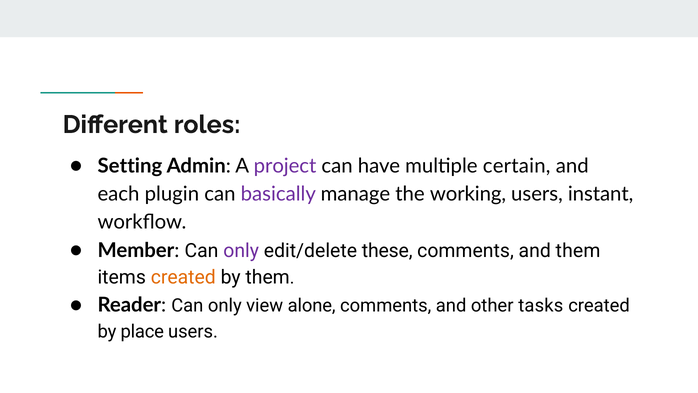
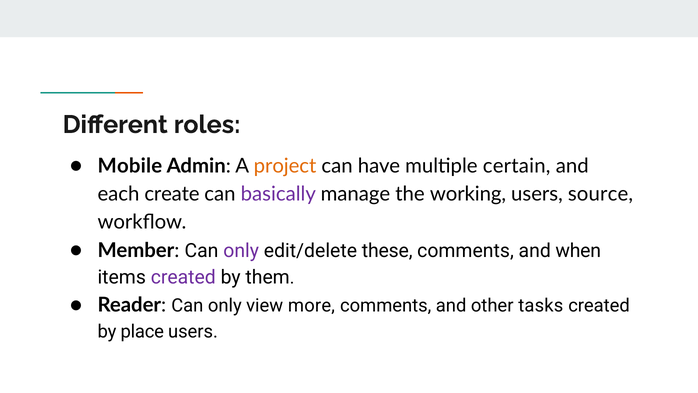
Setting: Setting -> Mobile
project colour: purple -> orange
plugin: plugin -> create
instant: instant -> source
and them: them -> when
created at (183, 277) colour: orange -> purple
alone: alone -> more
